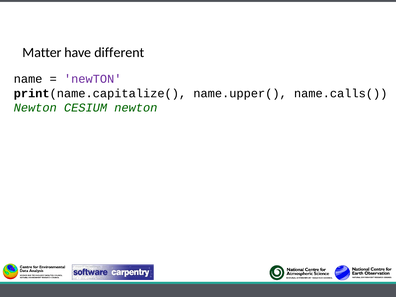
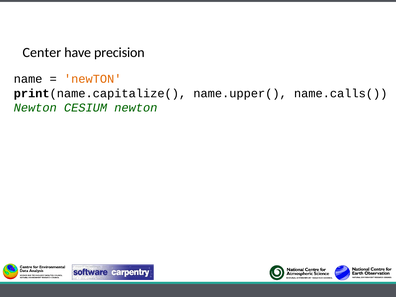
Matter: Matter -> Center
different: different -> precision
newTON at (93, 79) colour: purple -> orange
